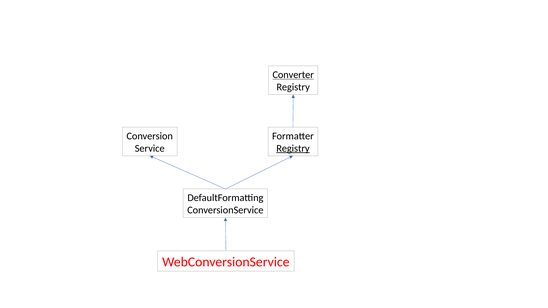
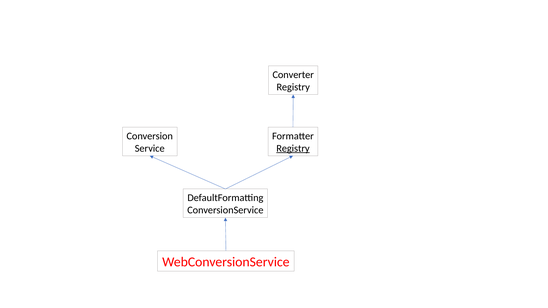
Converter underline: present -> none
